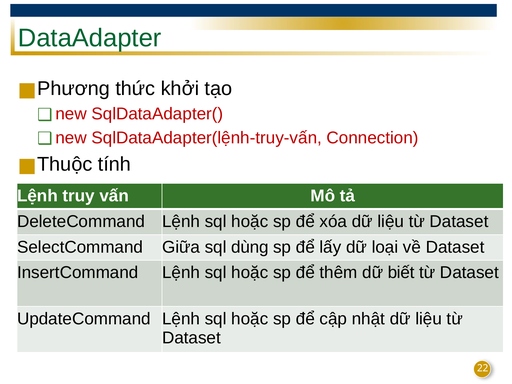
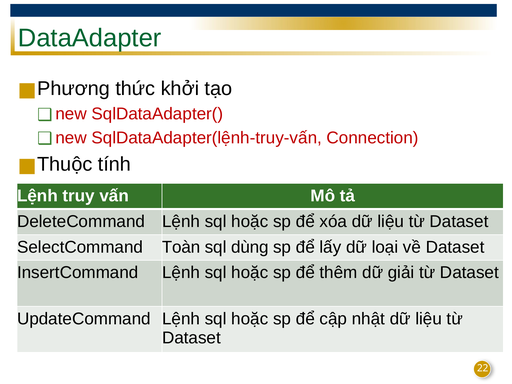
Giữa: Giữa -> Toàn
biết: biết -> giải
